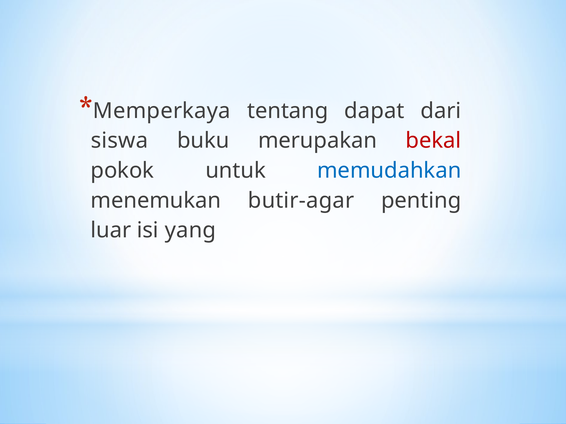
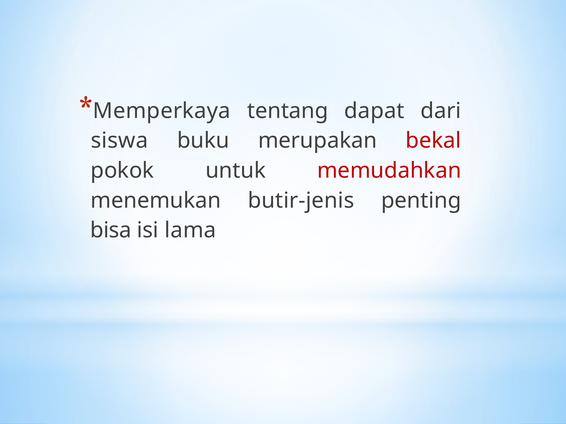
memudahkan colour: blue -> red
butir-agar: butir-agar -> butir-jenis
luar: luar -> bisa
yang: yang -> lama
